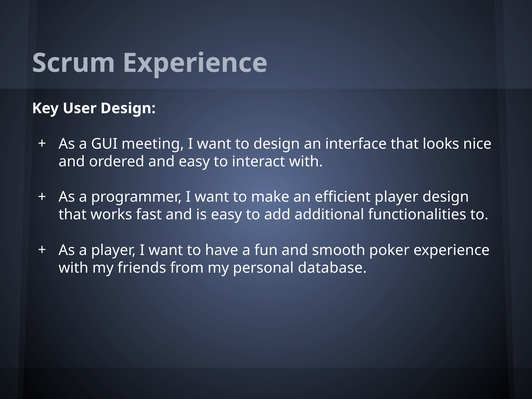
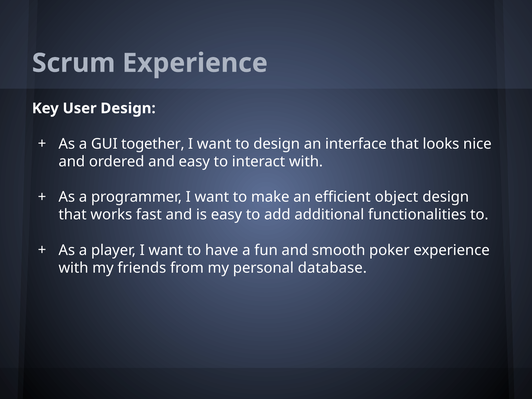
meeting: meeting -> together
efficient player: player -> object
